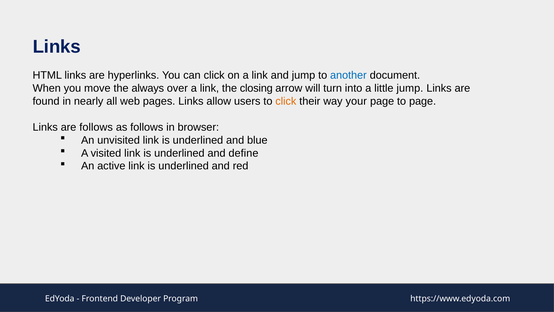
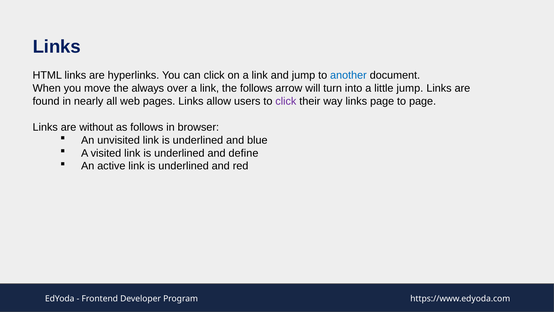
the closing: closing -> follows
click at (286, 101) colour: orange -> purple
way your: your -> links
are follows: follows -> without
